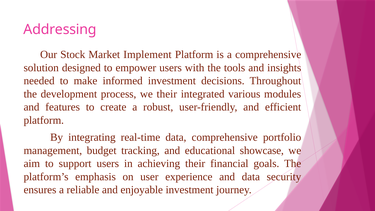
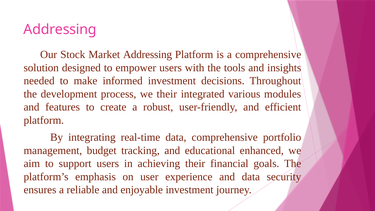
Market Implement: Implement -> Addressing
showcase: showcase -> enhanced
